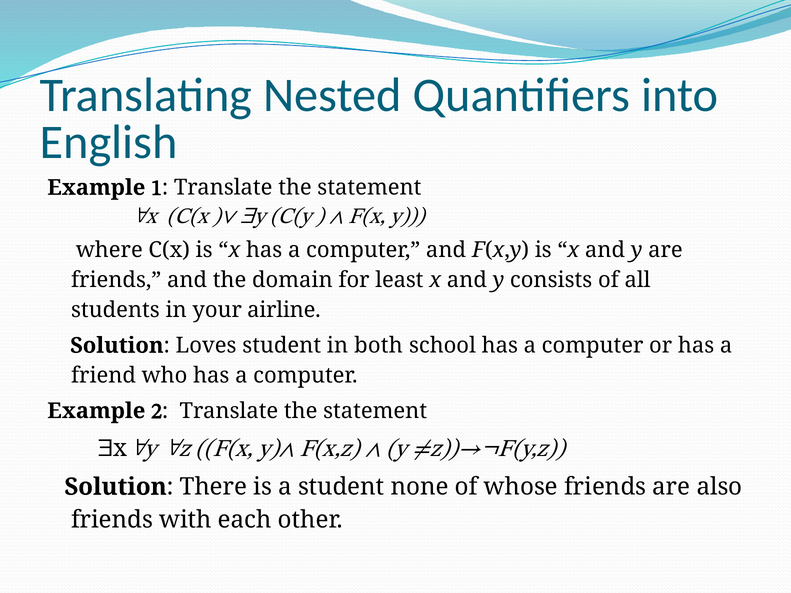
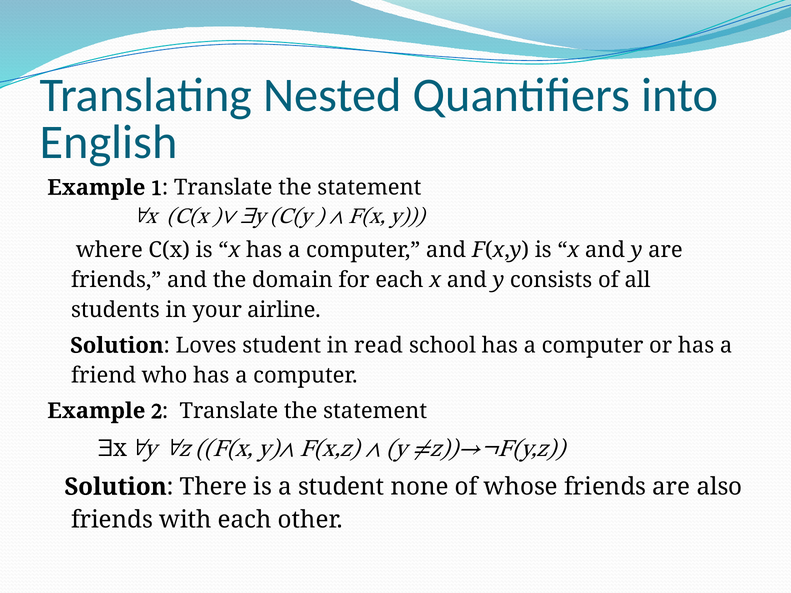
for least: least -> each
both: both -> read
